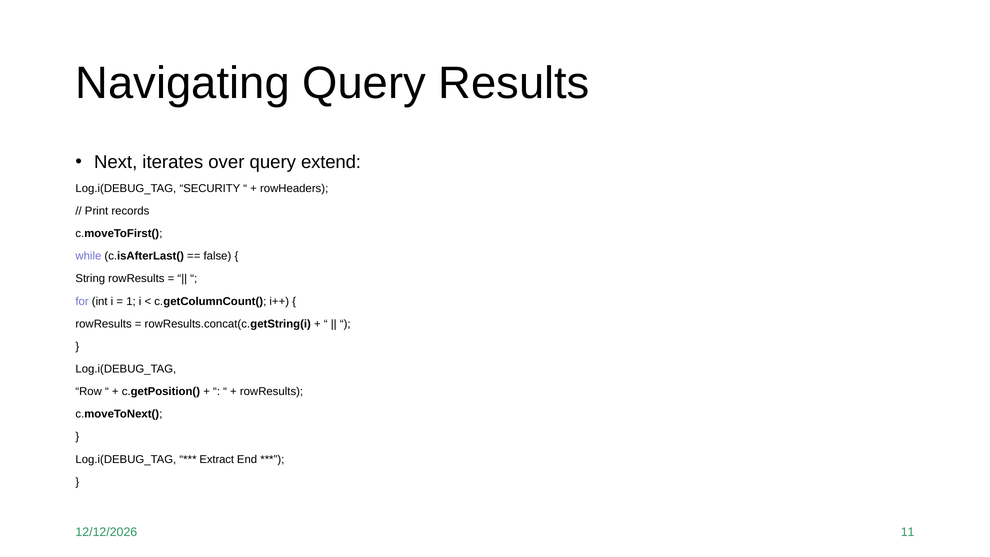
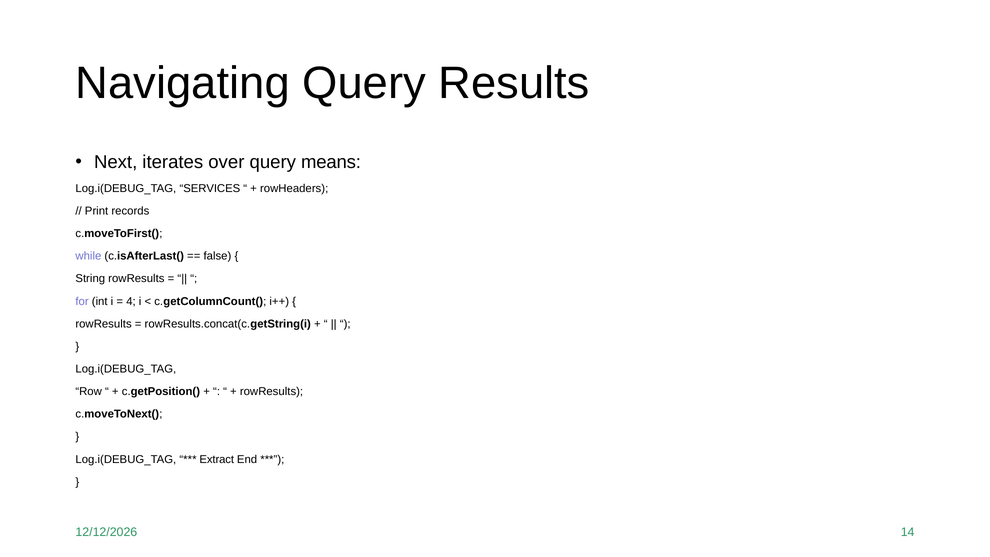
extend: extend -> means
SECURITY: SECURITY -> SERVICES
1: 1 -> 4
11: 11 -> 14
